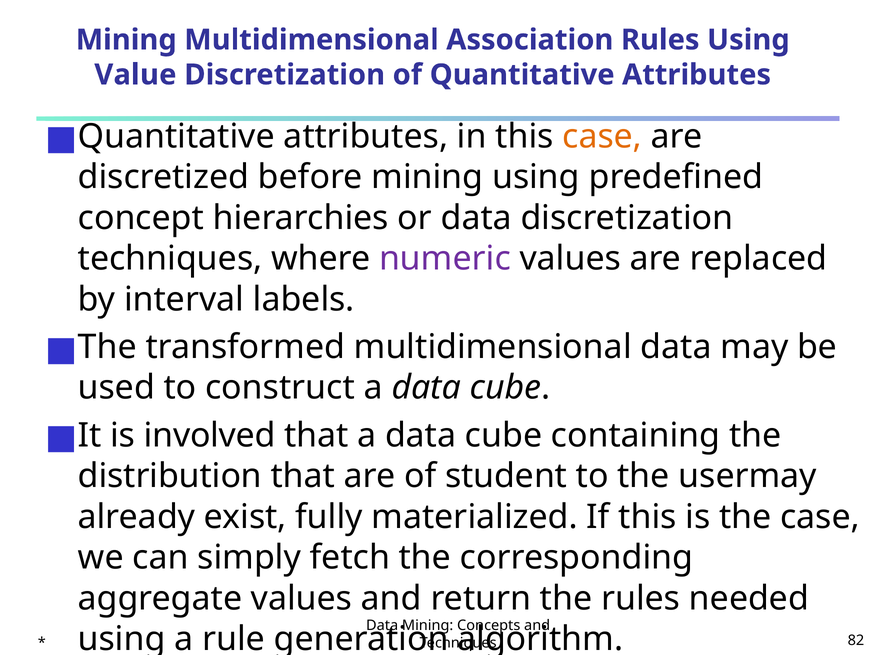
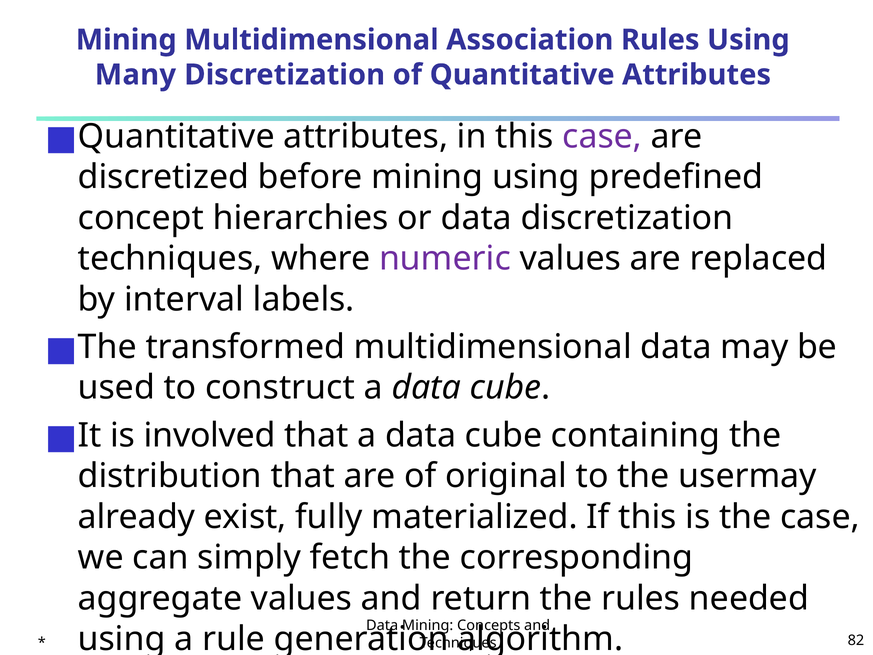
Value: Value -> Many
case at (602, 136) colour: orange -> purple
student: student -> original
